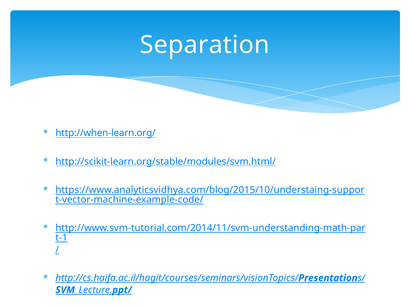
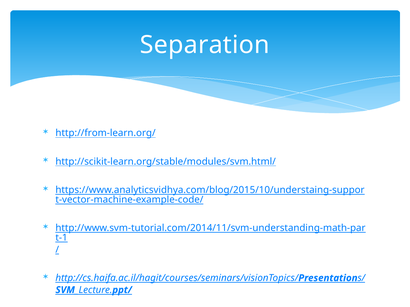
http://when-learn.org/: http://when-learn.org/ -> http://from-learn.org/
